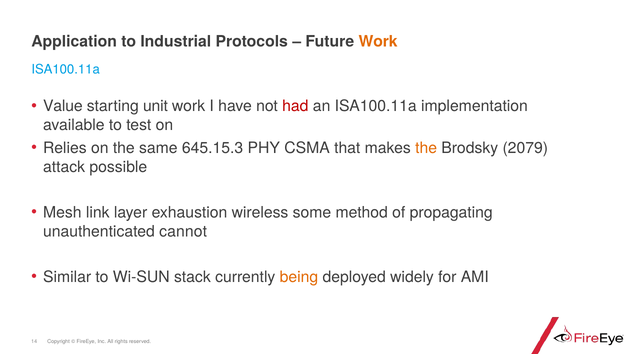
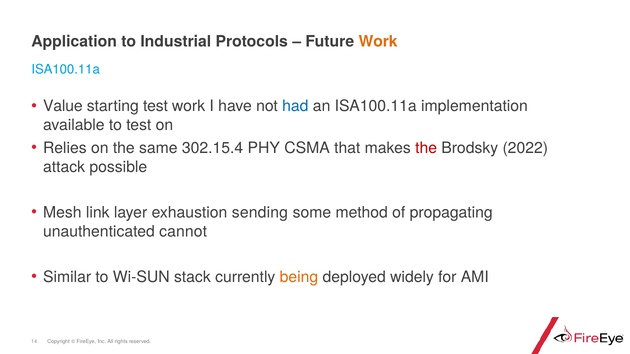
starting unit: unit -> test
had colour: red -> blue
645.15.3: 645.15.3 -> 302.15.4
the at (426, 148) colour: orange -> red
2079: 2079 -> 2022
wireless: wireless -> sending
